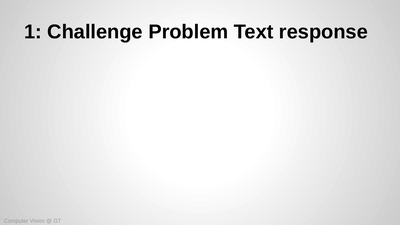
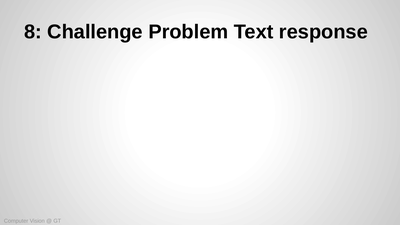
1: 1 -> 8
